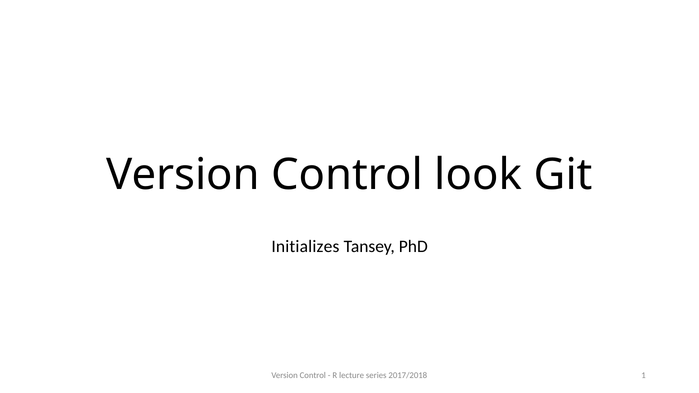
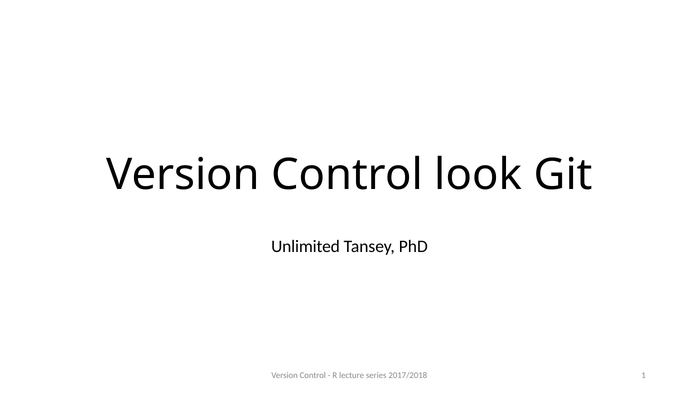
Initializes: Initializes -> Unlimited
